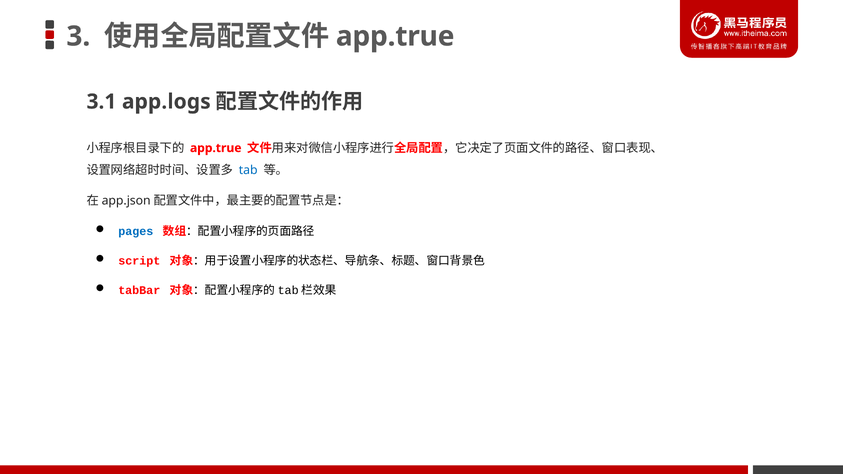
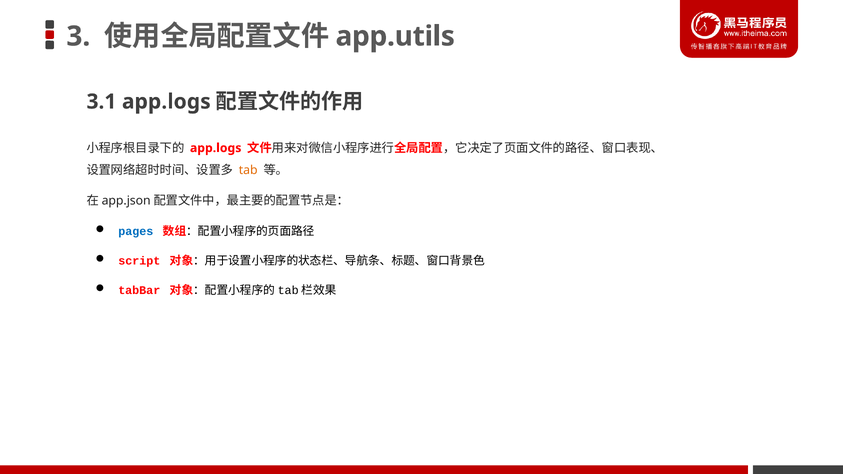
app.true at (395, 36): app.true -> app.utils
app.true at (216, 148): app.true -> app.logs
tab colour: blue -> orange
